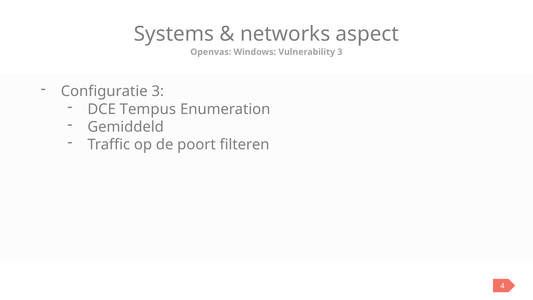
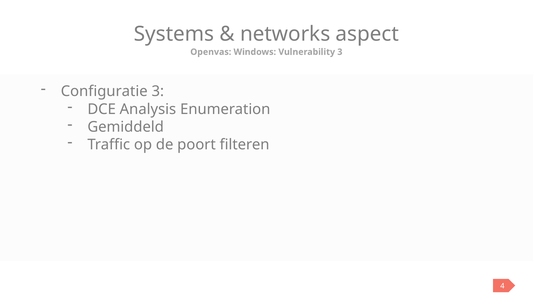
Tempus: Tempus -> Analysis
